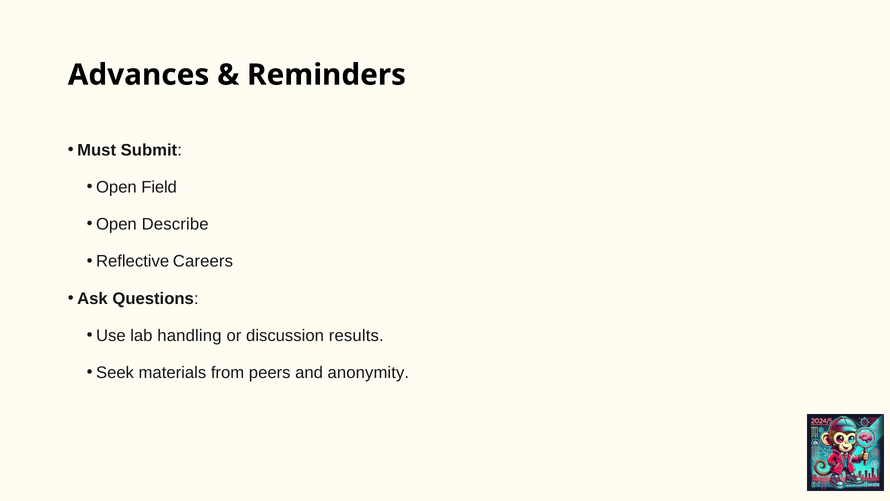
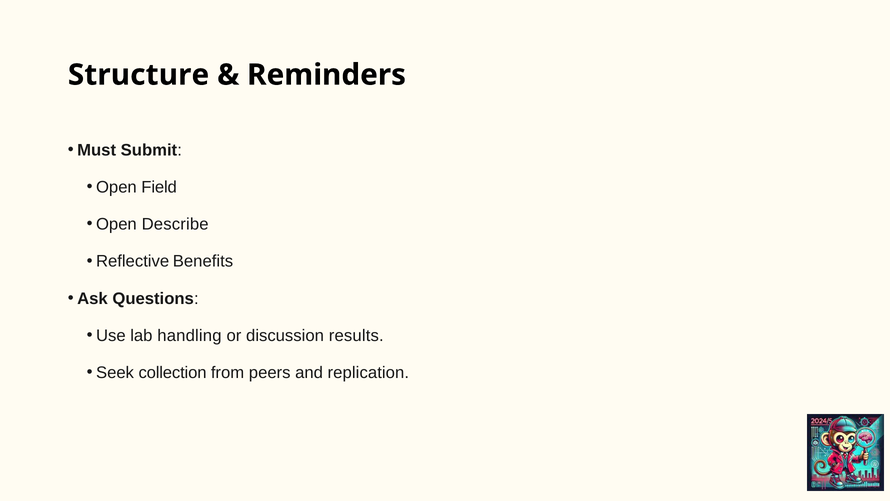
Advances: Advances -> Structure
Careers: Careers -> Benefits
materials: materials -> collection
anonymity: anonymity -> replication
